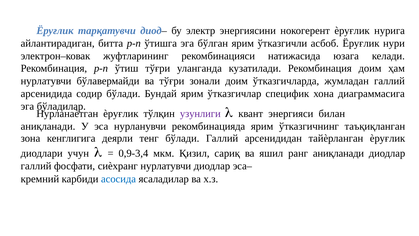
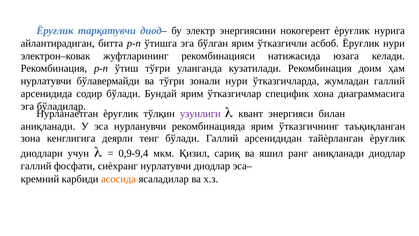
зонали доим: доим -> нури
0,9-3,4: 0,9-3,4 -> 0,9-9,4
асосида colour: blue -> orange
